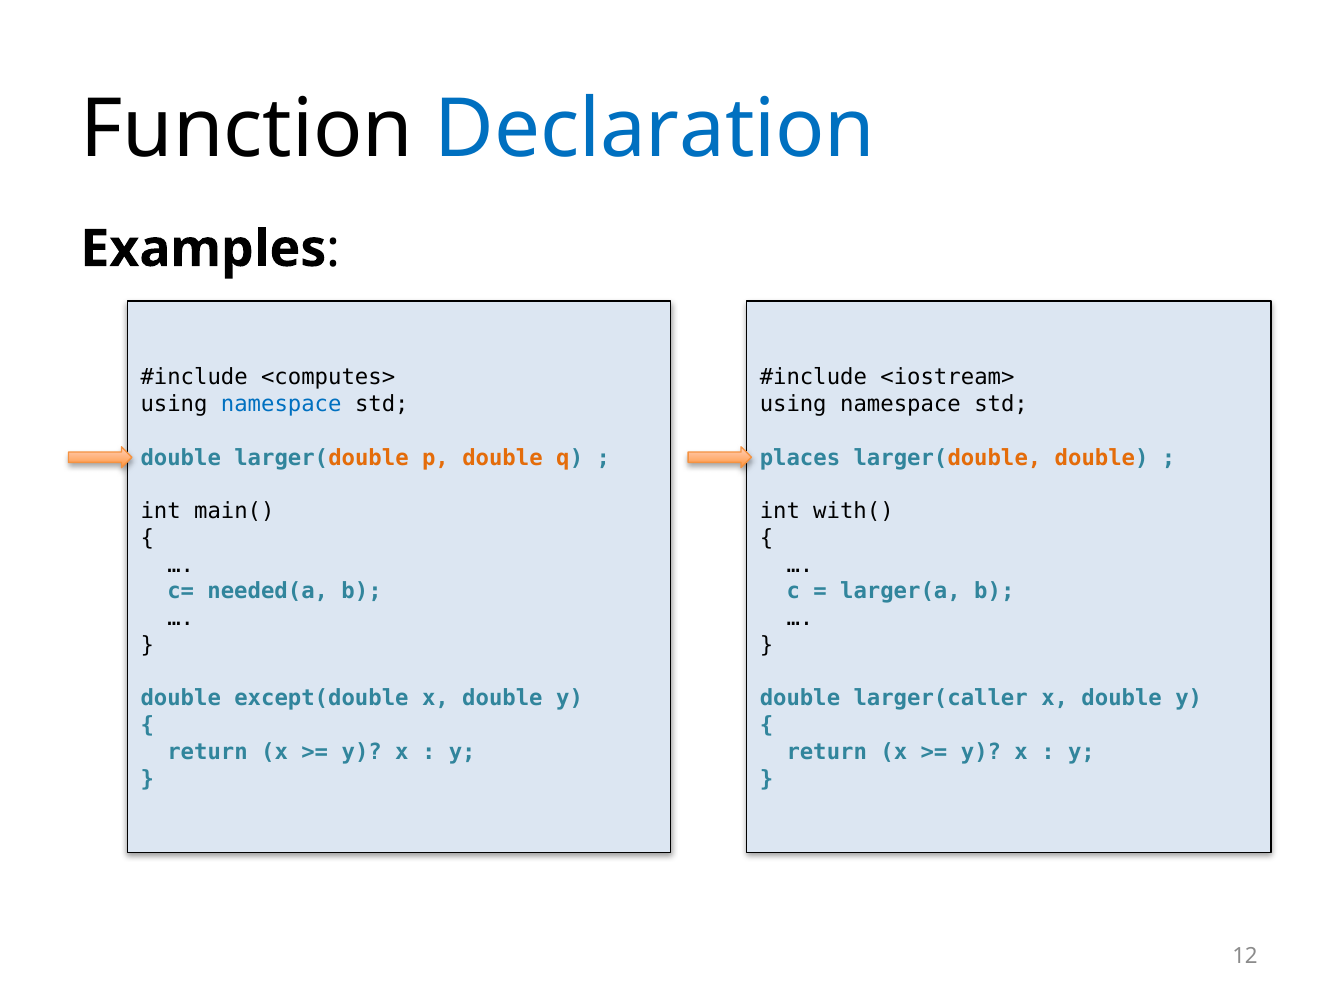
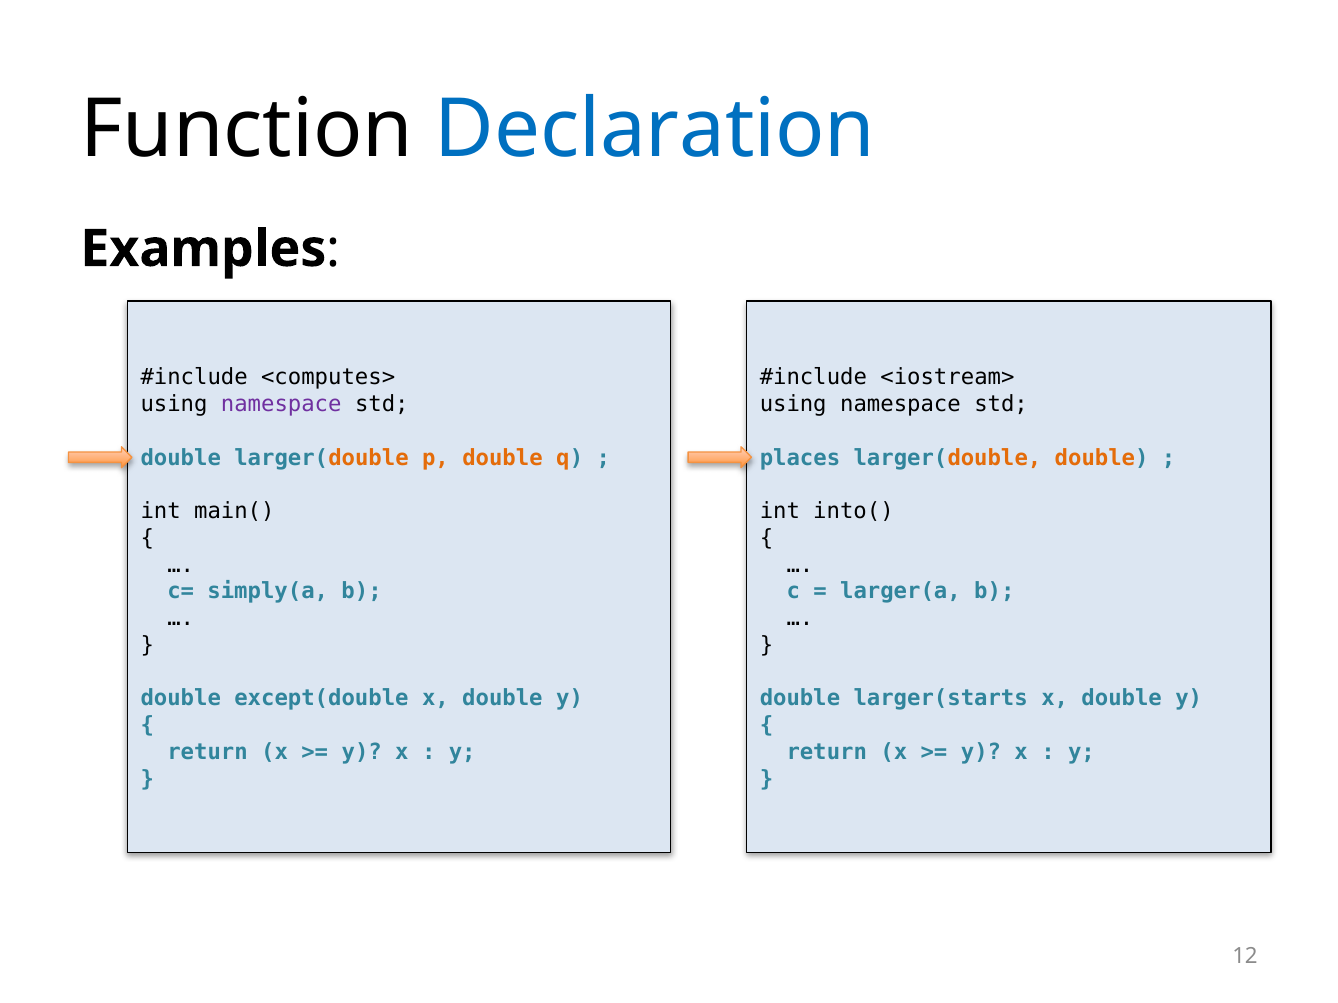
namespace at (281, 405) colour: blue -> purple
with(: with( -> into(
needed(a: needed(a -> simply(a
larger(caller: larger(caller -> larger(starts
